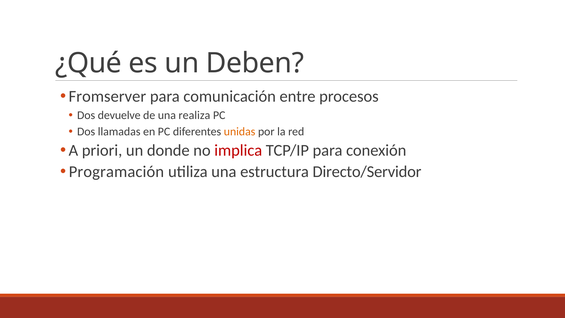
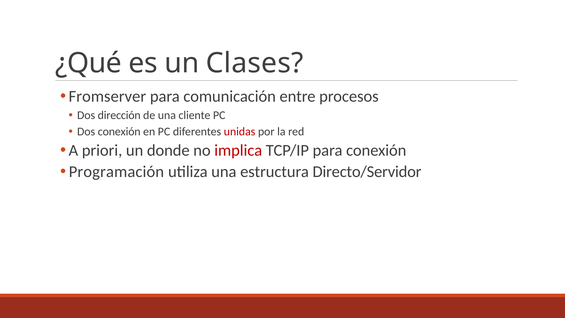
Deben: Deben -> Clases
devuelve: devuelve -> dirección
realiza: realiza -> cliente
Dos llamadas: llamadas -> conexión
unidas colour: orange -> red
